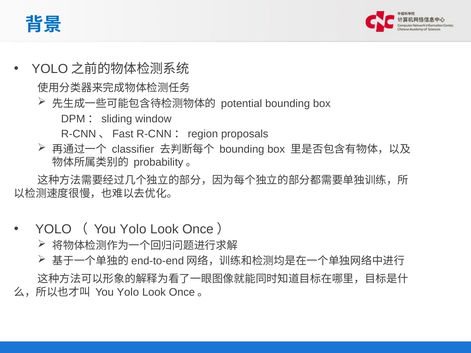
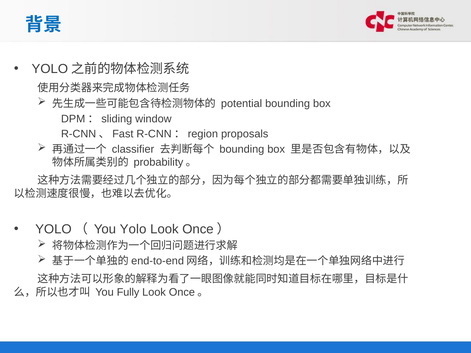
Yolo at (128, 293): Yolo -> Fully
